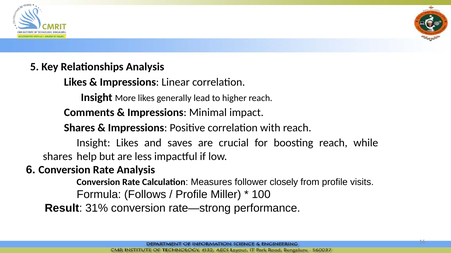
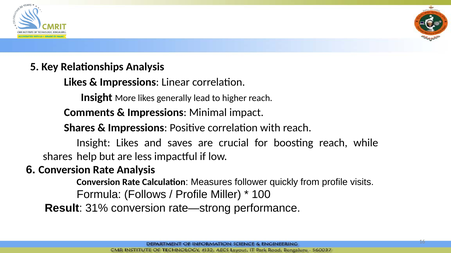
closely: closely -> quickly
